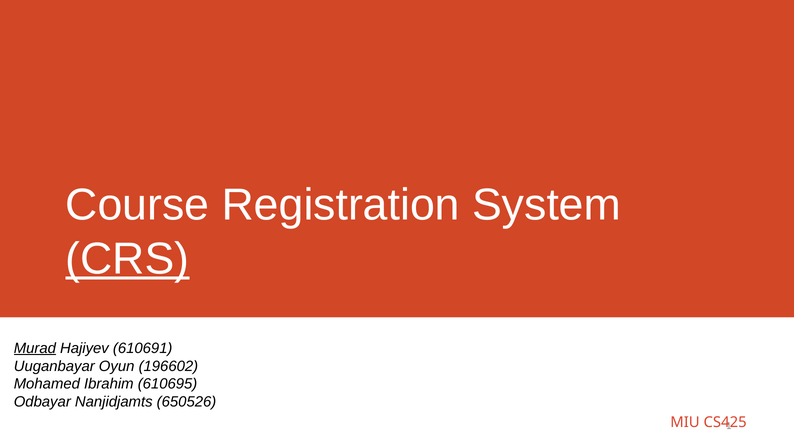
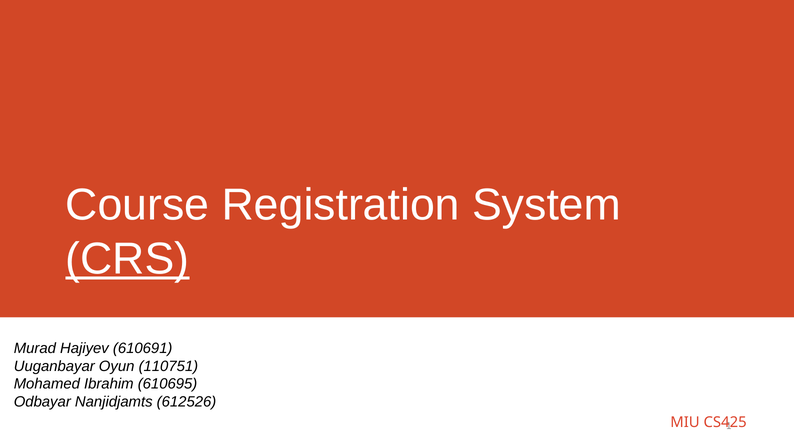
Murad underline: present -> none
196602: 196602 -> 110751
650526: 650526 -> 612526
